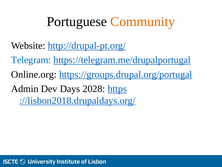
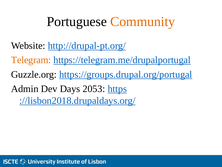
Telegram colour: blue -> orange
Online.org: Online.org -> Guzzle.org
2028: 2028 -> 2053
